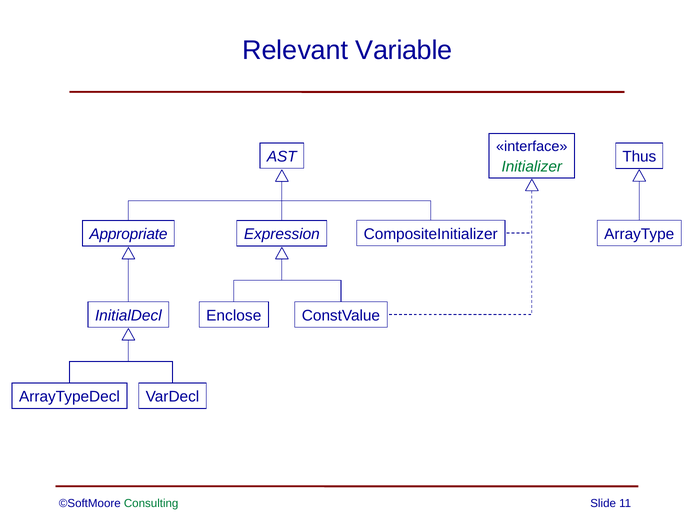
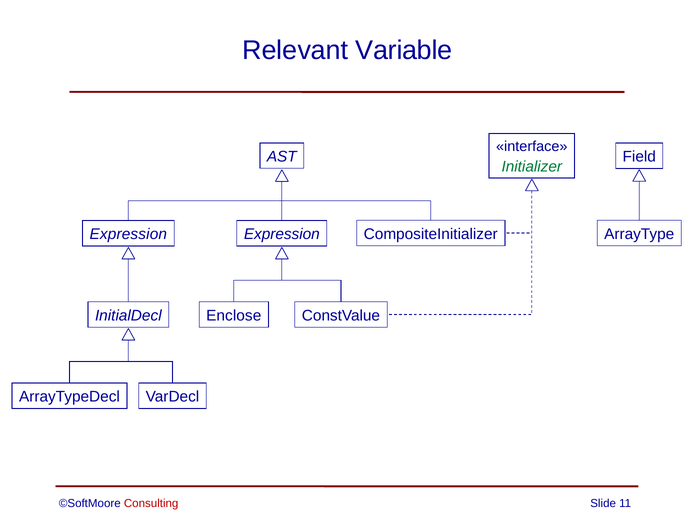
Thus: Thus -> Field
Appropriate at (128, 234): Appropriate -> Expression
Consulting colour: green -> red
